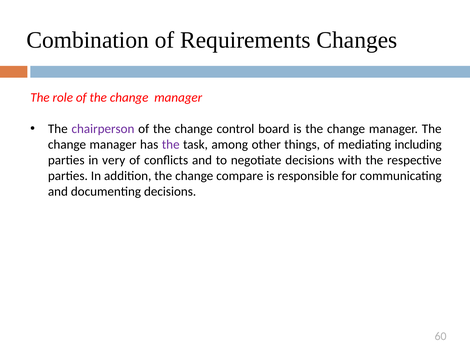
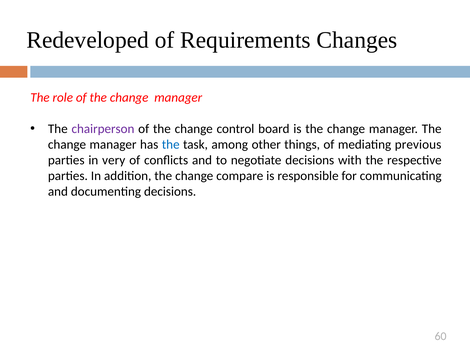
Combination: Combination -> Redeveloped
the at (171, 144) colour: purple -> blue
including: including -> previous
